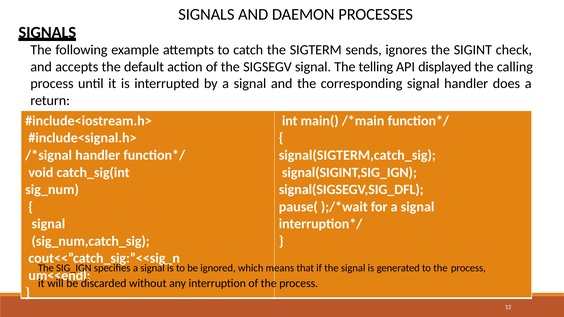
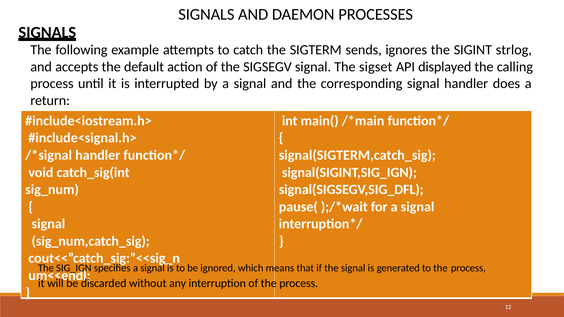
check: check -> strlog
telling: telling -> sigset
